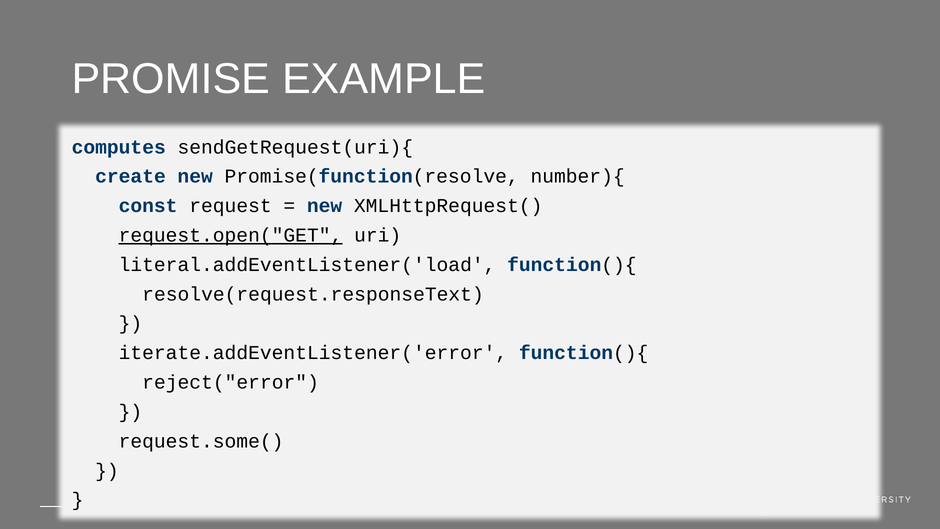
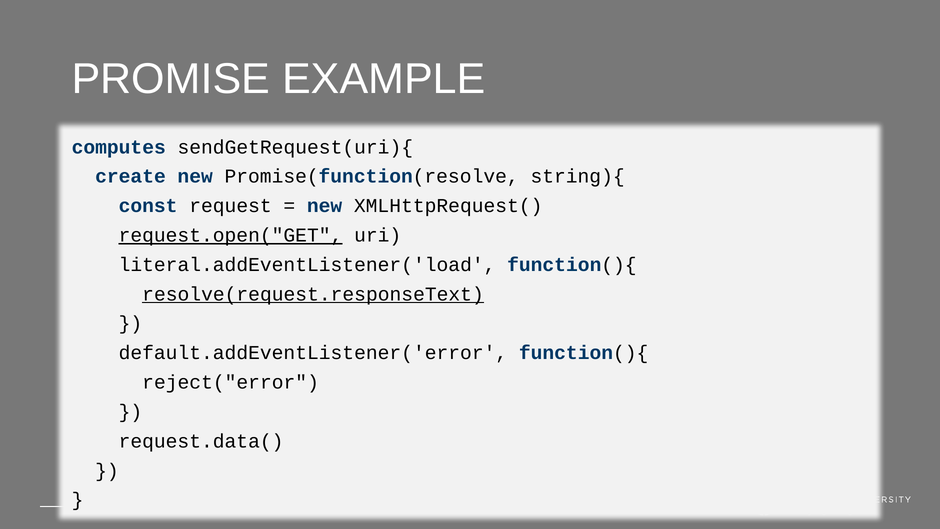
number){: number){ -> string){
resolve(request.responseText underline: none -> present
iterate.addEventListener('error: iterate.addEventListener('error -> default.addEventListener('error
request.some(: request.some( -> request.data(
